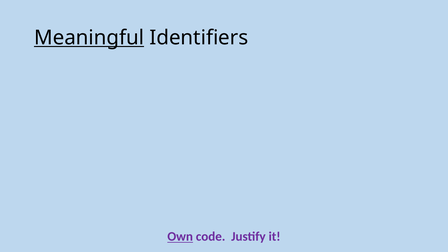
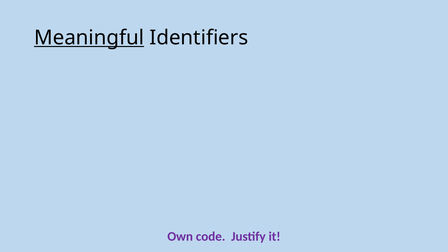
Own underline: present -> none
